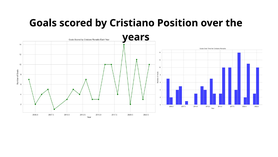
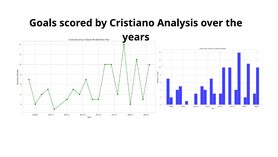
Position: Position -> Analysis
